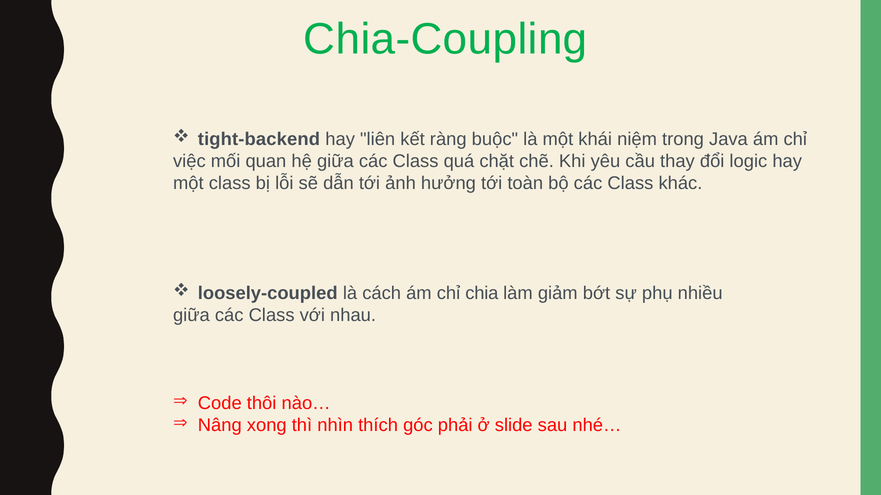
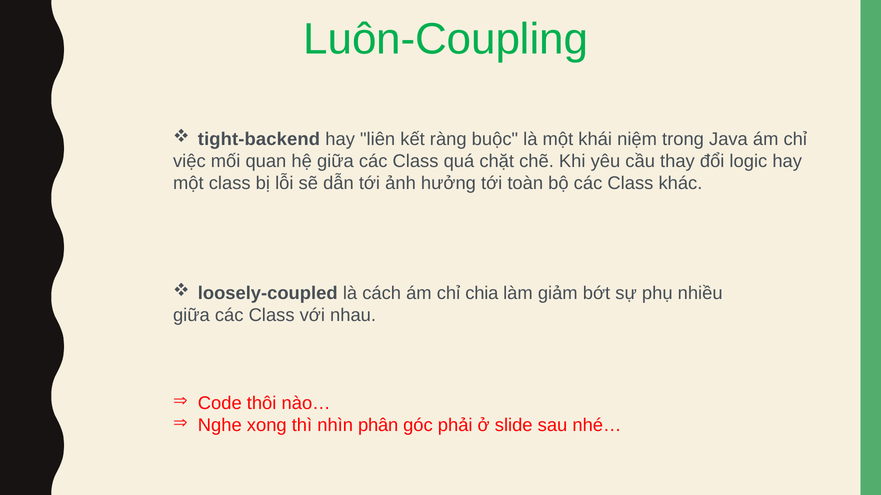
Chia-Coupling: Chia-Coupling -> Luôn-Coupling
Nâng: Nâng -> Nghe
thích: thích -> phân
